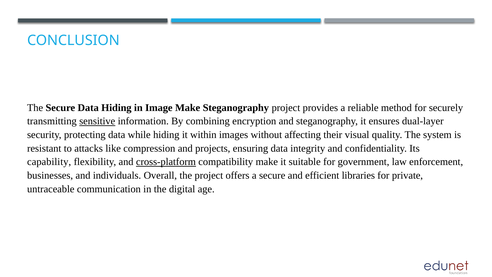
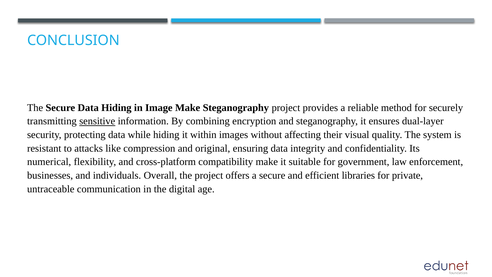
projects: projects -> original
capability: capability -> numerical
cross-platform underline: present -> none
